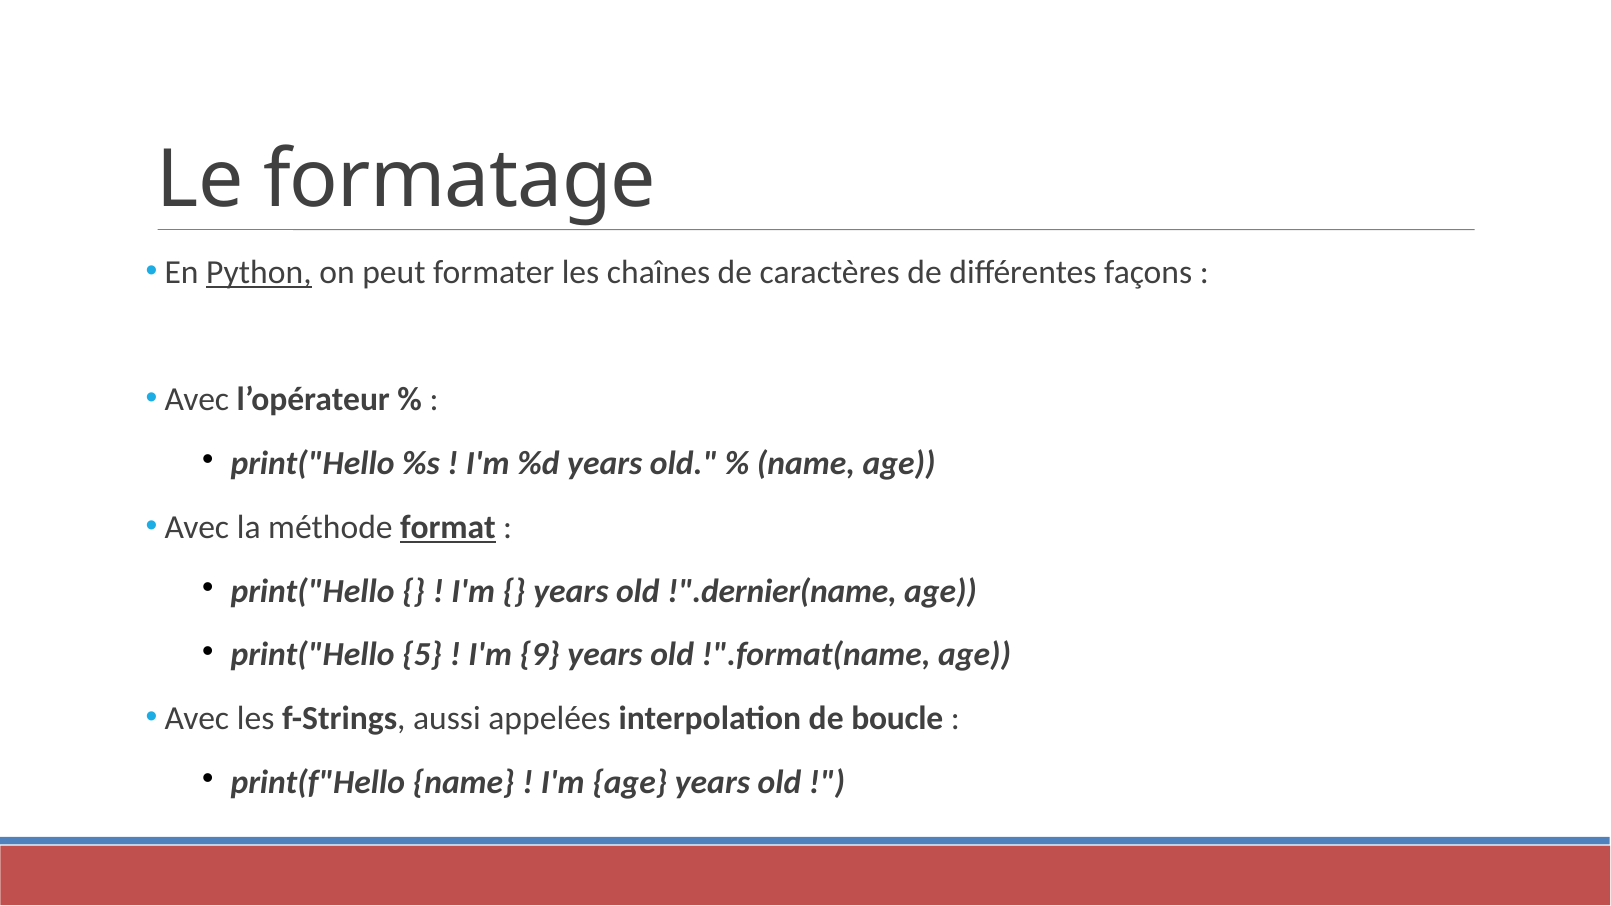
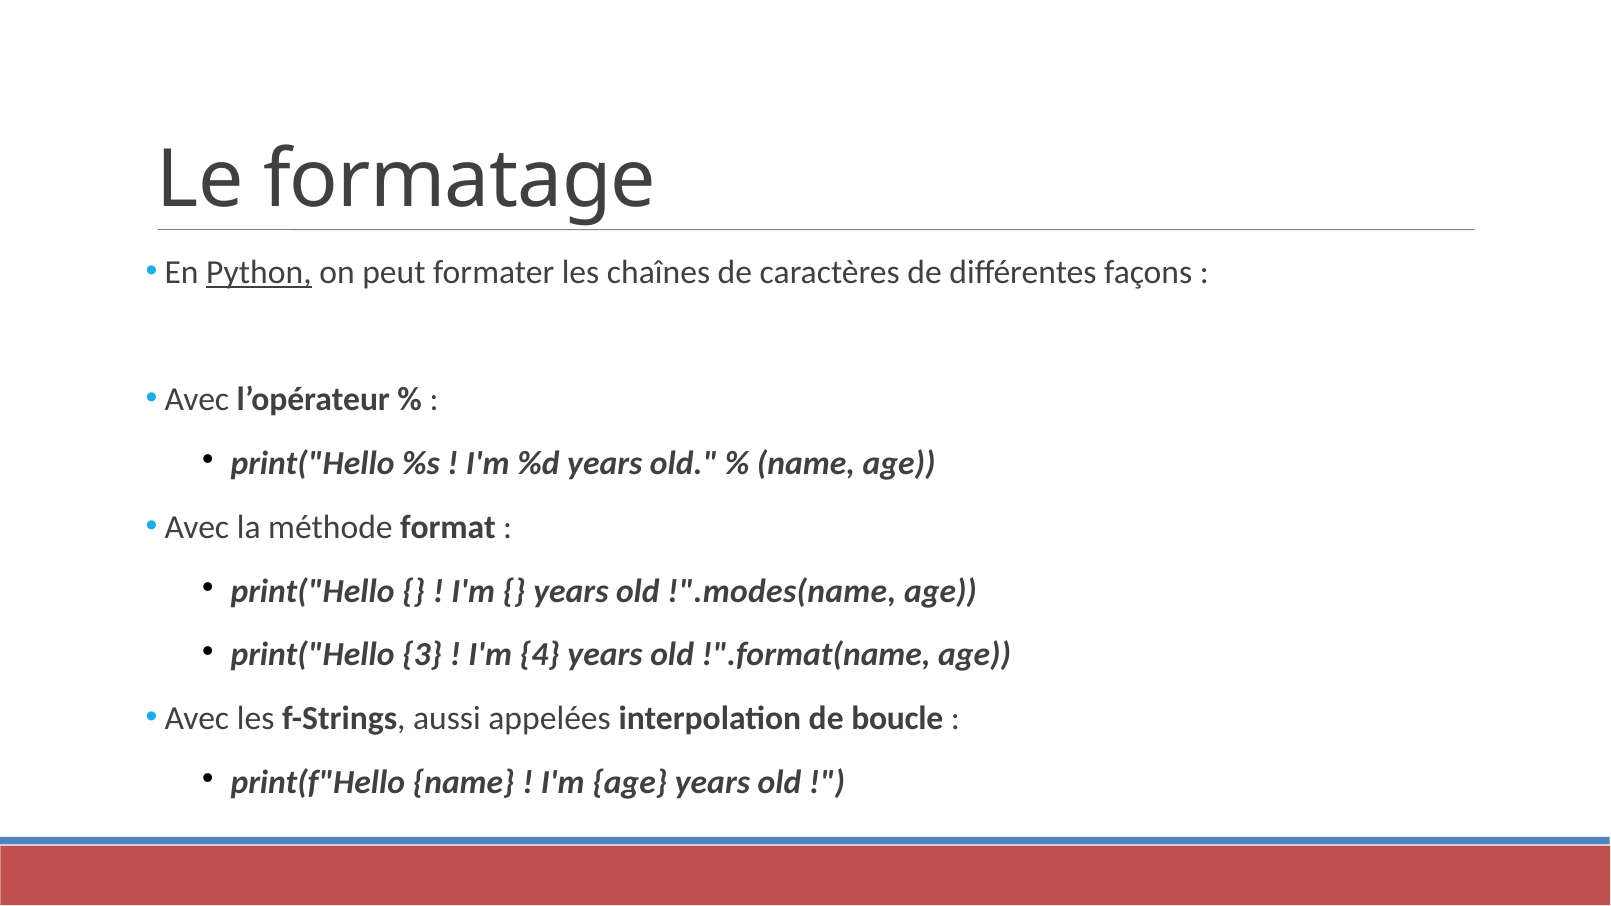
format underline: present -> none
!".dernier(name: !".dernier(name -> !".modes(name
5: 5 -> 3
9: 9 -> 4
